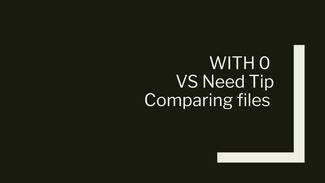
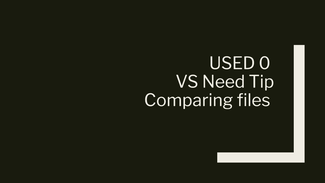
WITH: WITH -> USED
